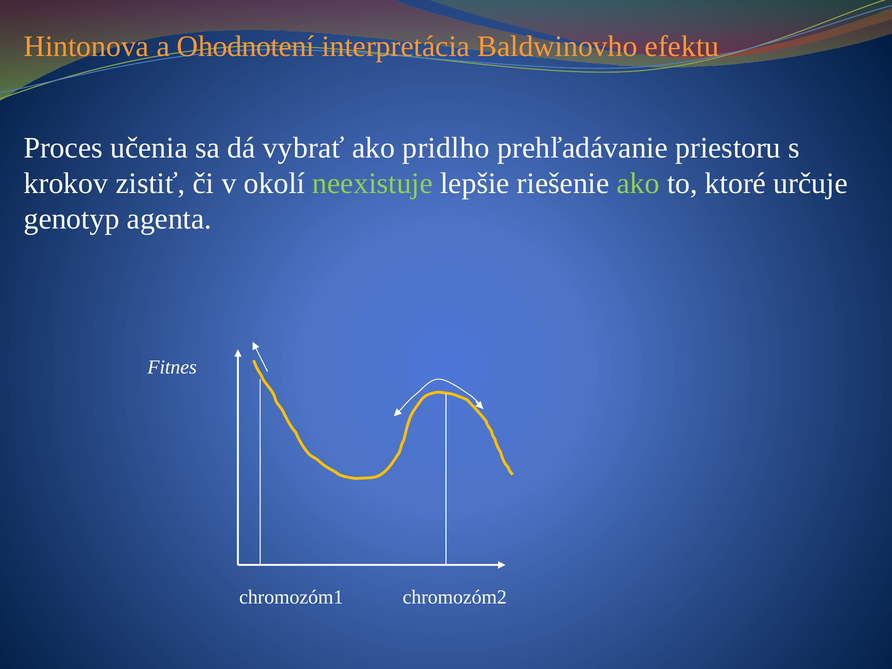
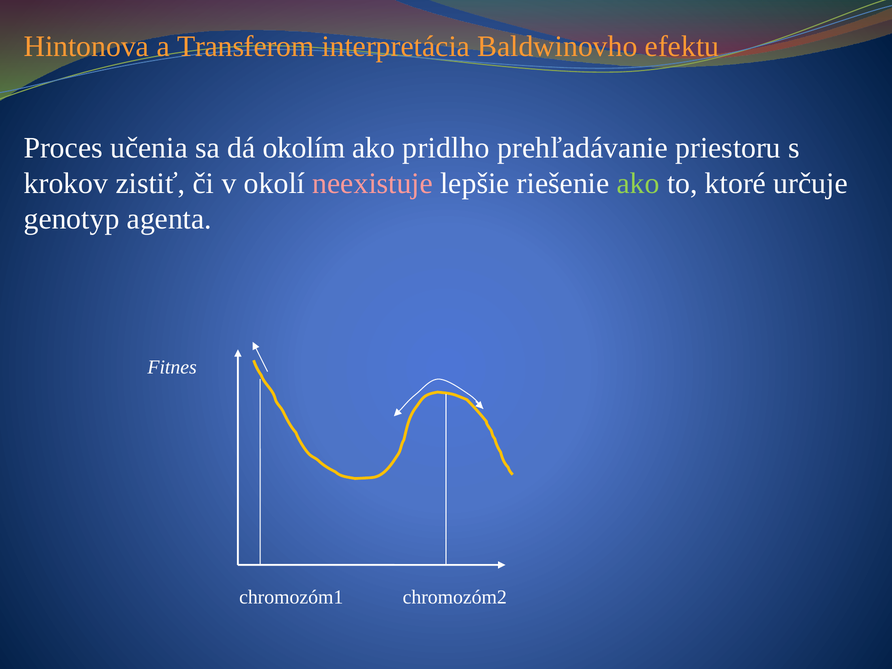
Ohodnotení: Ohodnotení -> Transferom
vybrať: vybrať -> okolím
neexistuje colour: light green -> pink
